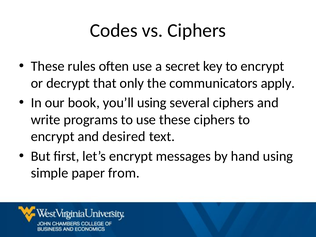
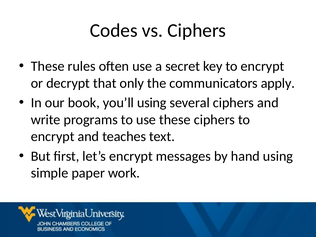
desired: desired -> teaches
from: from -> work
